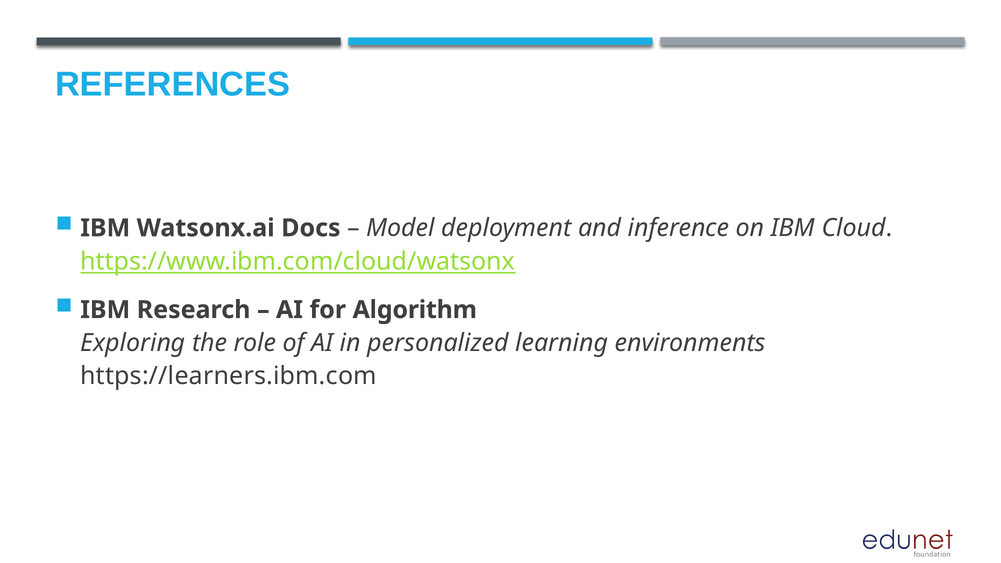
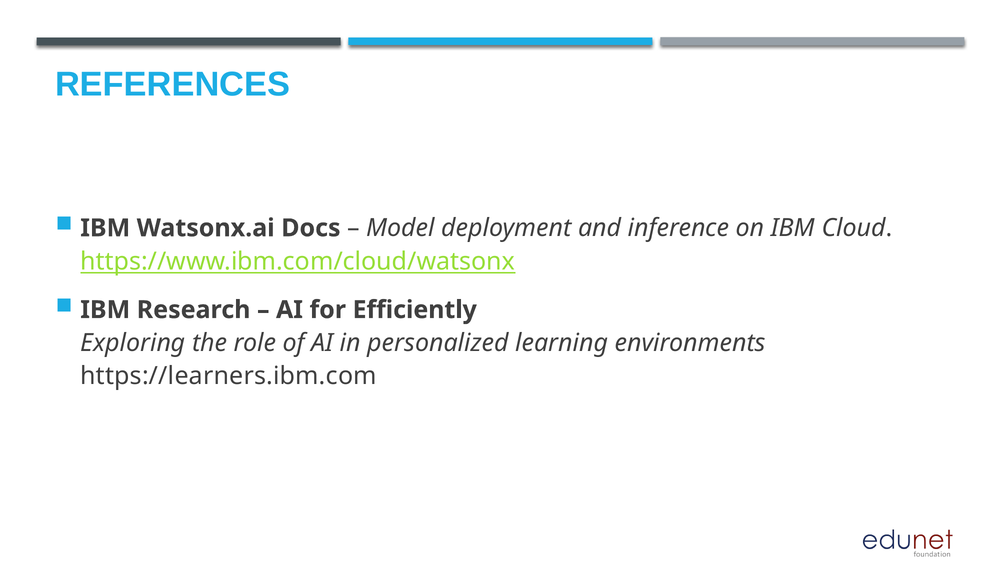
Algorithm: Algorithm -> Efficiently
